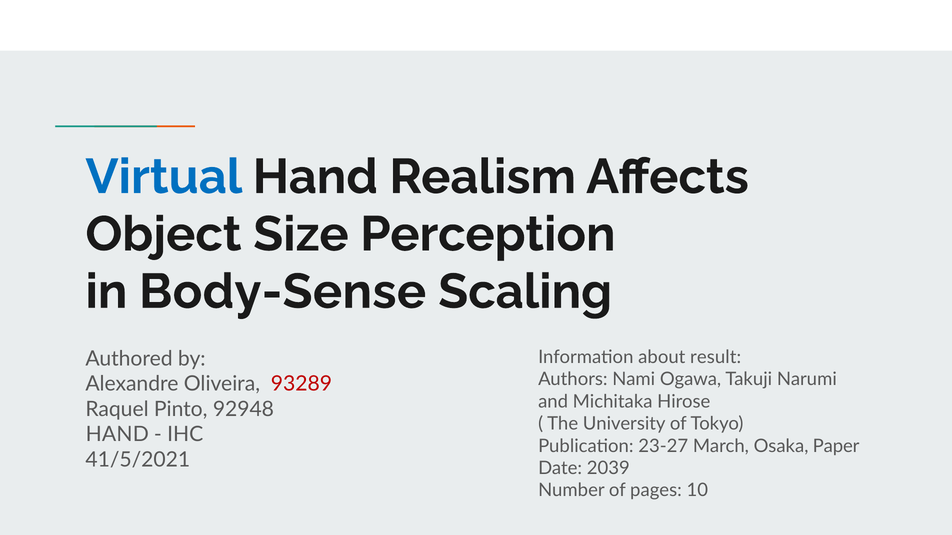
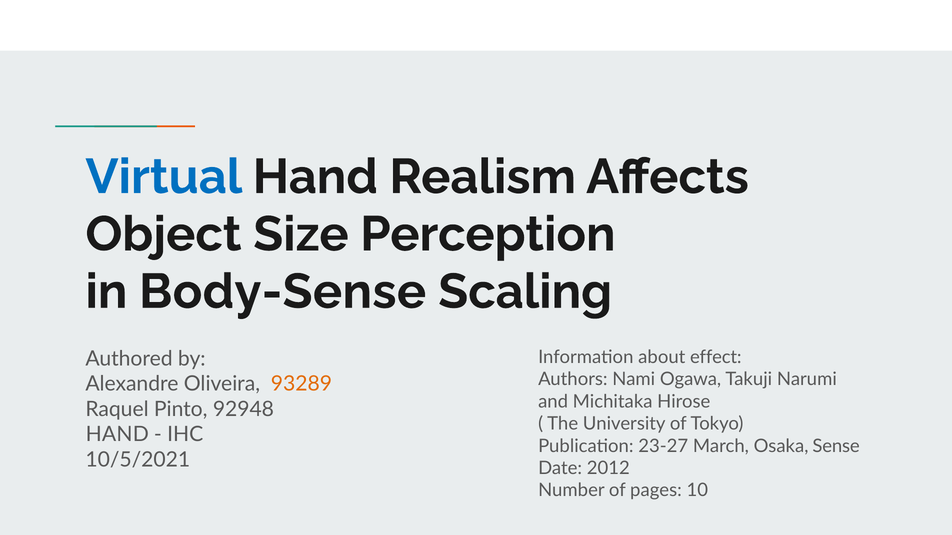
result: result -> effect
93289 colour: red -> orange
Paper: Paper -> Sense
41/5/2021: 41/5/2021 -> 10/5/2021
2039: 2039 -> 2012
